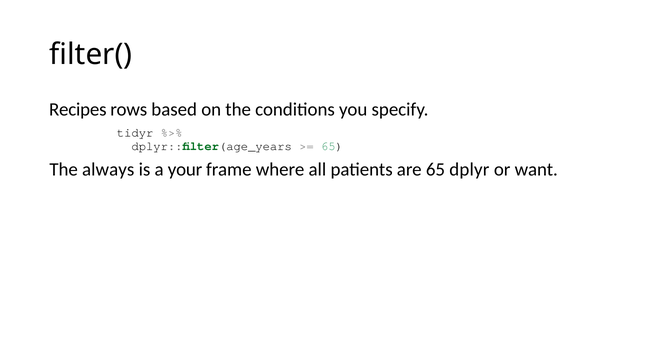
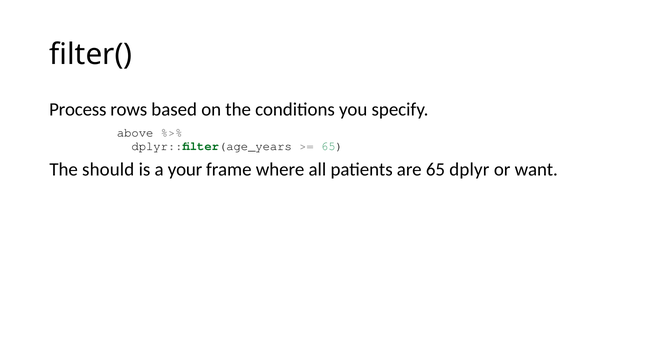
Recipes: Recipes -> Process
tidyr: tidyr -> above
always: always -> should
